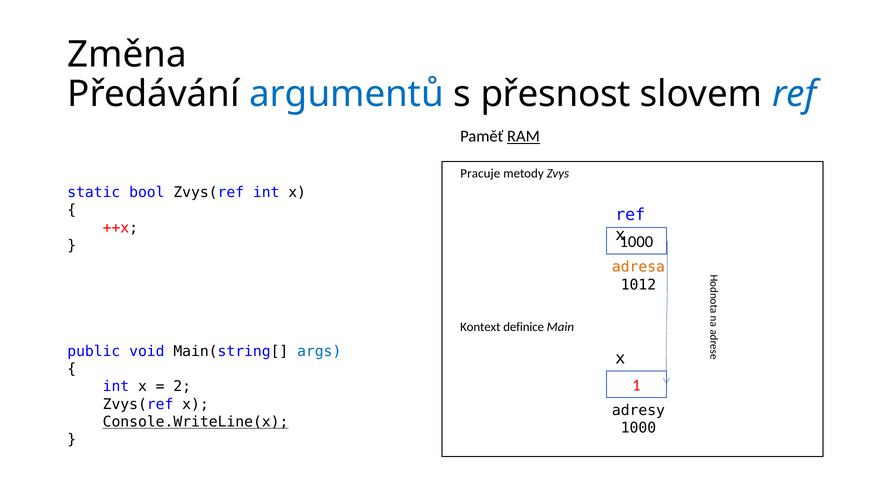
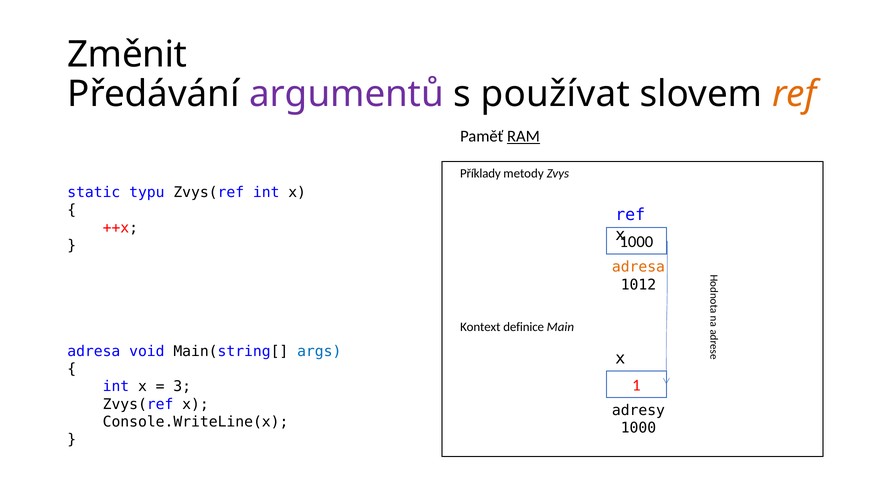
Změna: Změna -> Změnit
argumentů colour: blue -> purple
přesnost: přesnost -> používat
ref at (794, 94) colour: blue -> orange
Pracuje: Pracuje -> Příklady
bool: bool -> typu
public at (94, 351): public -> adresa
2: 2 -> 3
Console.WriteLine(x underline: present -> none
